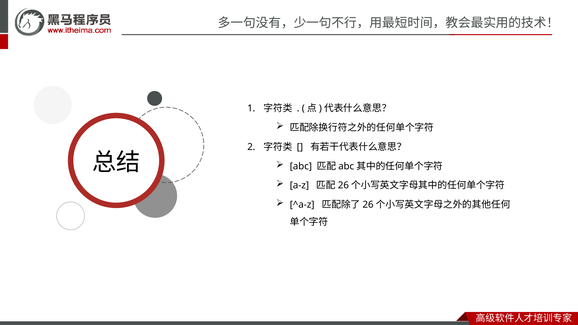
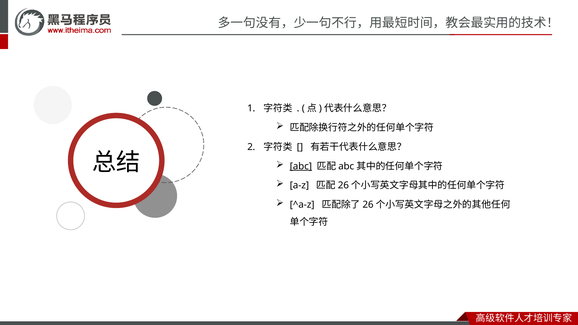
abc underline: none -> present
